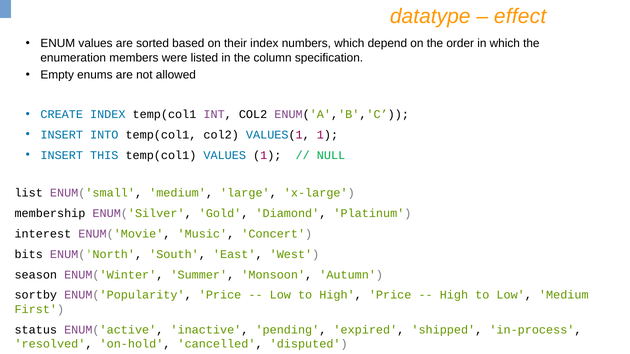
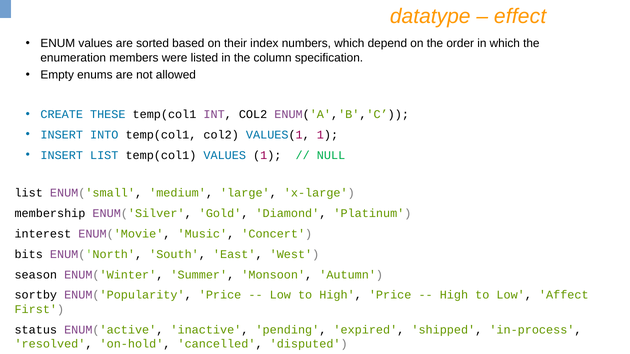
CREATE INDEX: INDEX -> THESE
INSERT THIS: THIS -> LIST
Low Medium: Medium -> Affect
